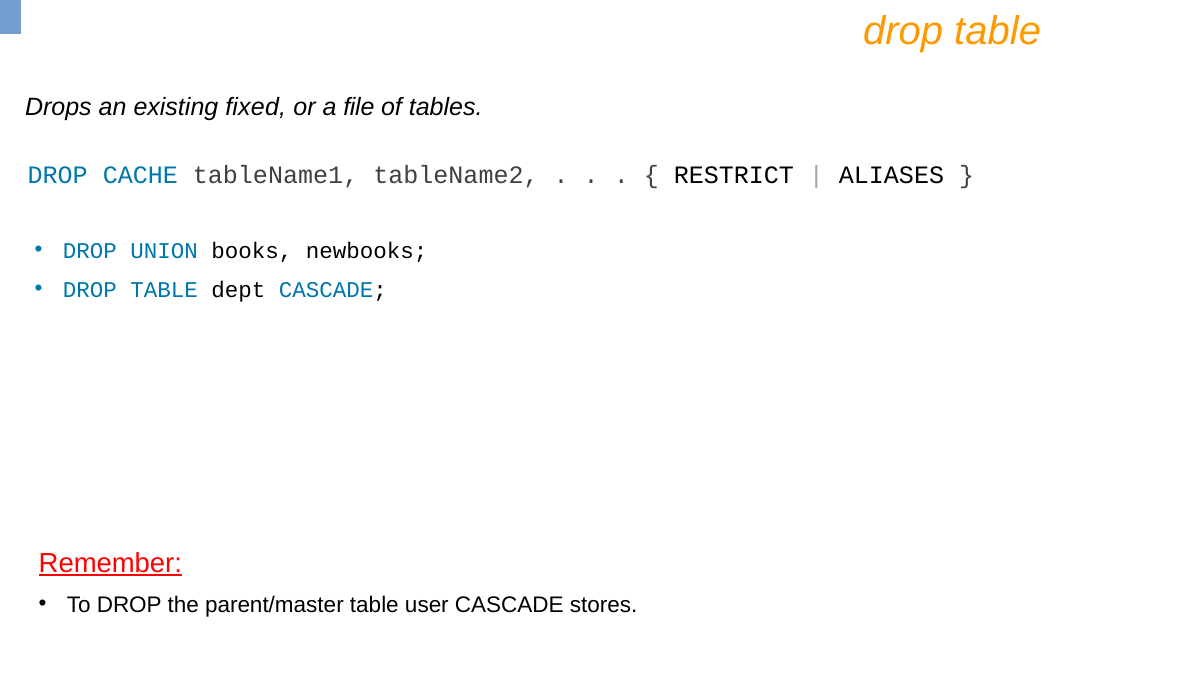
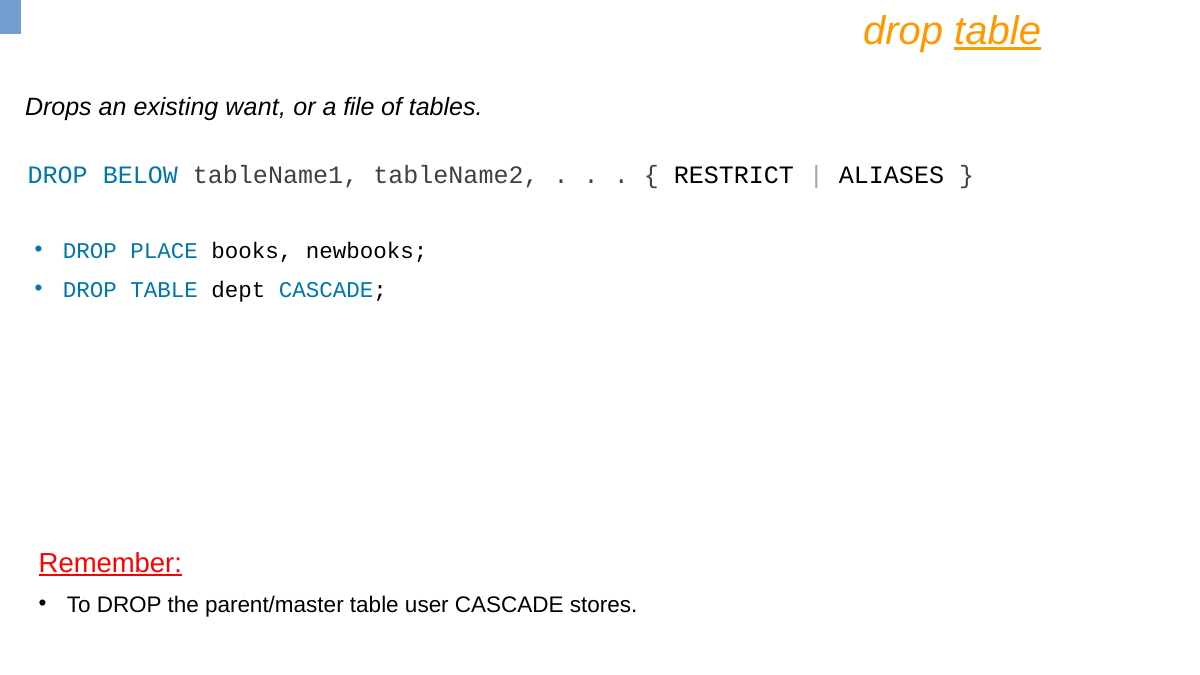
table at (998, 31) underline: none -> present
fixed: fixed -> want
CACHE: CACHE -> BELOW
UNION: UNION -> PLACE
